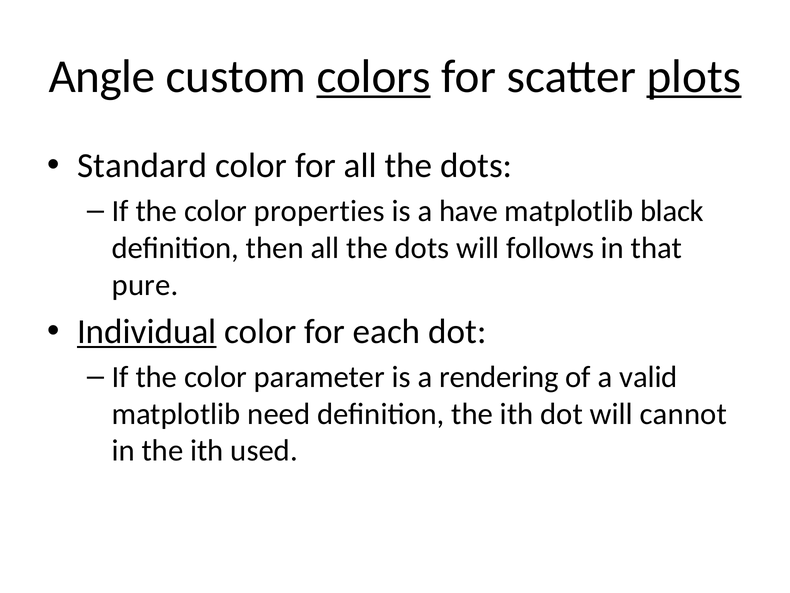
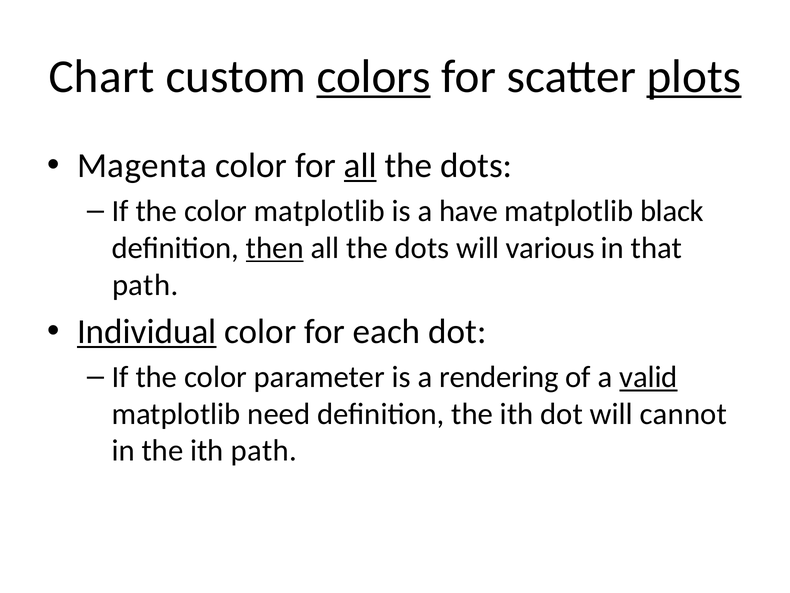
Angle: Angle -> Chart
Standard: Standard -> Magenta
all at (360, 166) underline: none -> present
color properties: properties -> matplotlib
then underline: none -> present
follows: follows -> various
pure at (145, 285): pure -> path
valid underline: none -> present
ith used: used -> path
